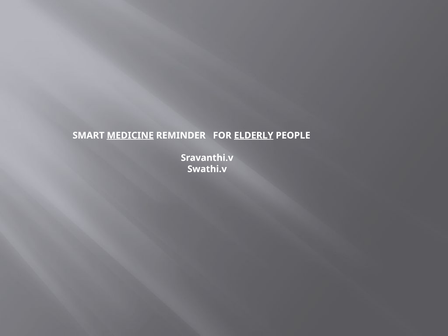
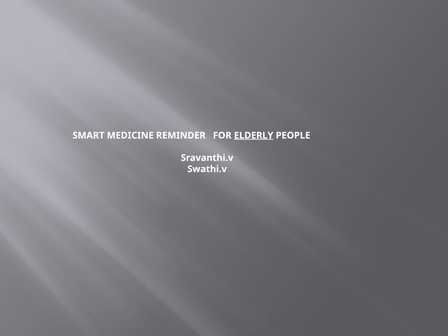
MEDICINE underline: present -> none
